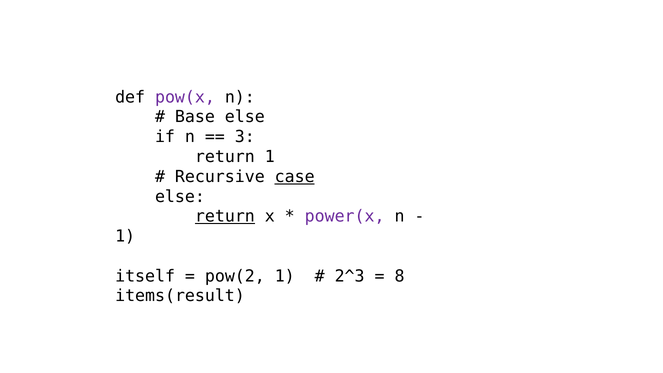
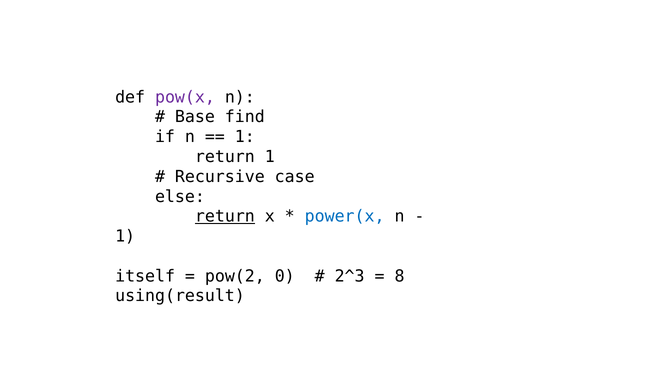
Base else: else -> find
3 at (245, 137): 3 -> 1
case underline: present -> none
power(x colour: purple -> blue
pow(2 1: 1 -> 0
items(result: items(result -> using(result
